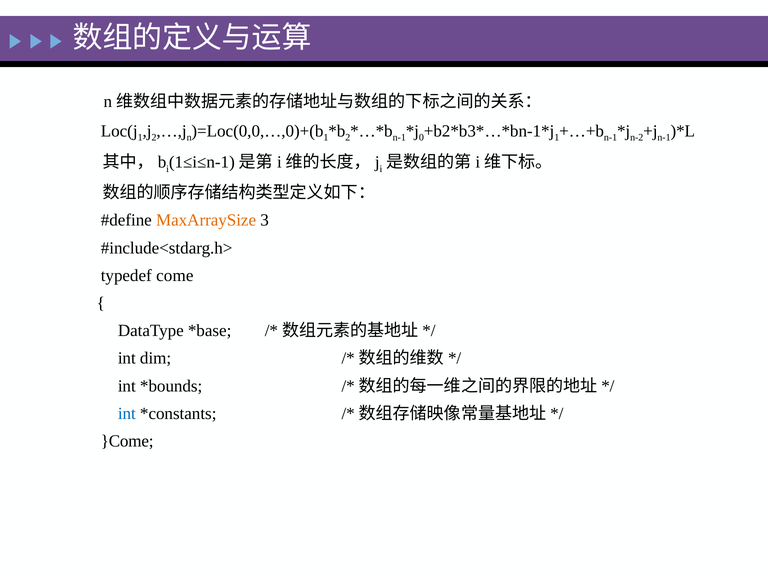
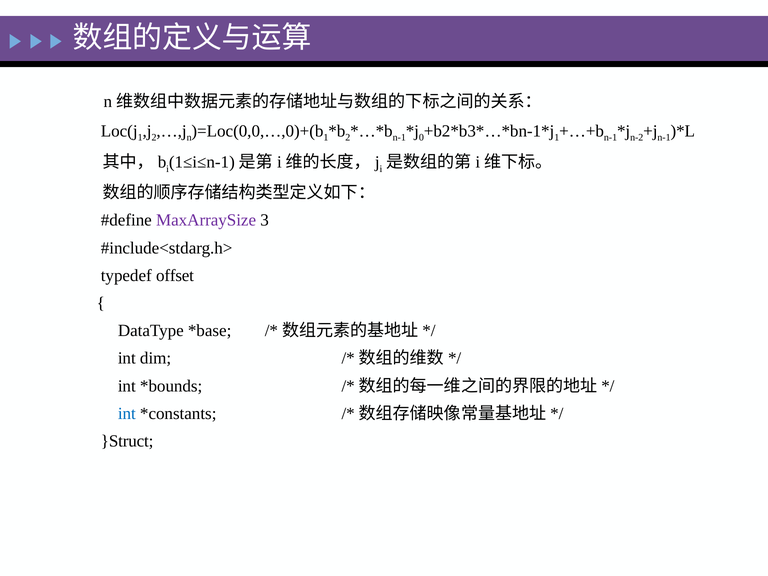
MaxArraySize colour: orange -> purple
come: come -> offset
}Come: }Come -> }Struct
